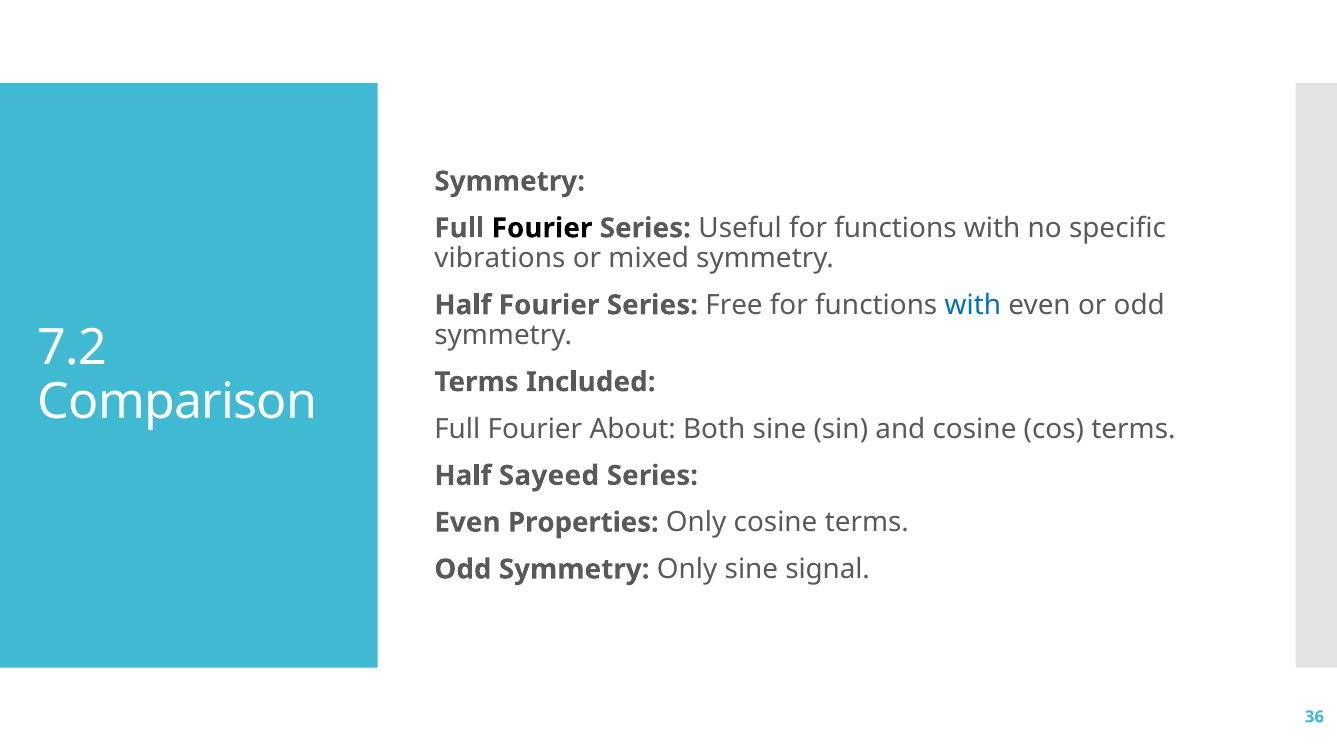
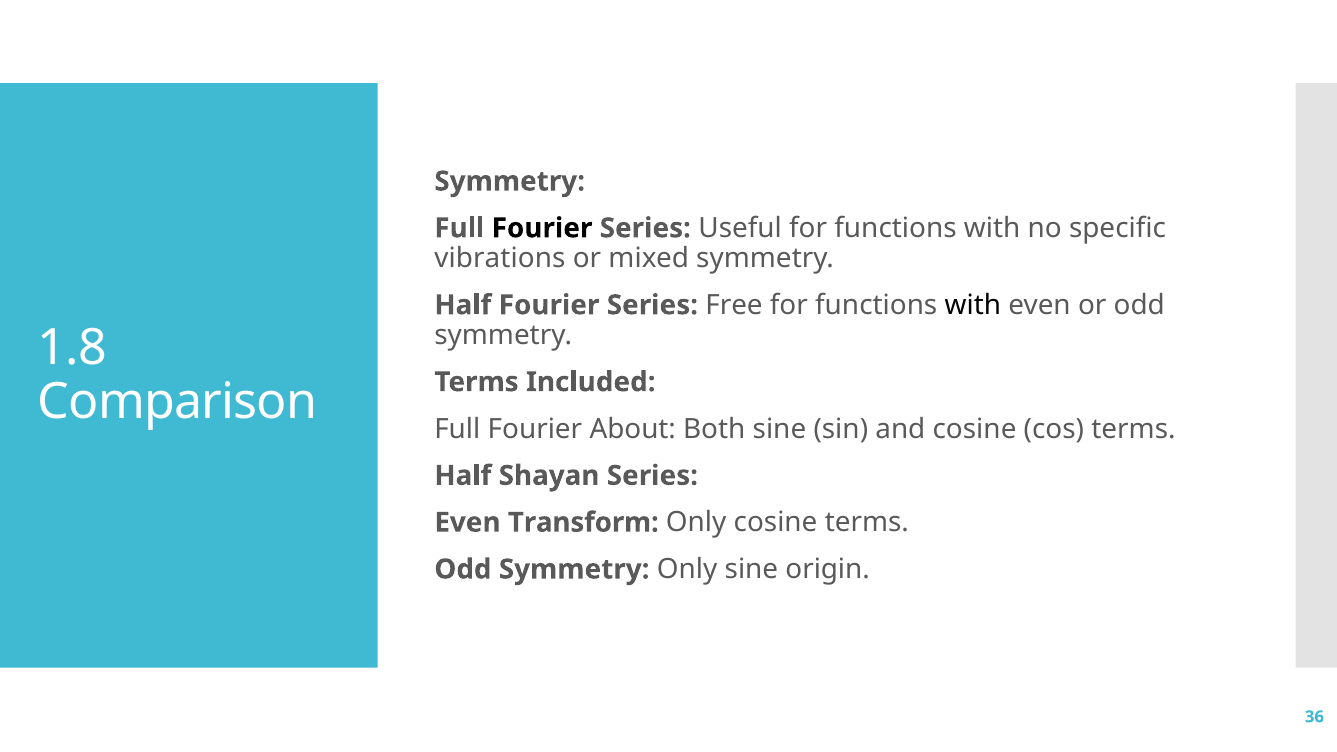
with at (973, 305) colour: blue -> black
7.2: 7.2 -> 1.8
Sayeed: Sayeed -> Shayan
Properties: Properties -> Transform
signal: signal -> origin
